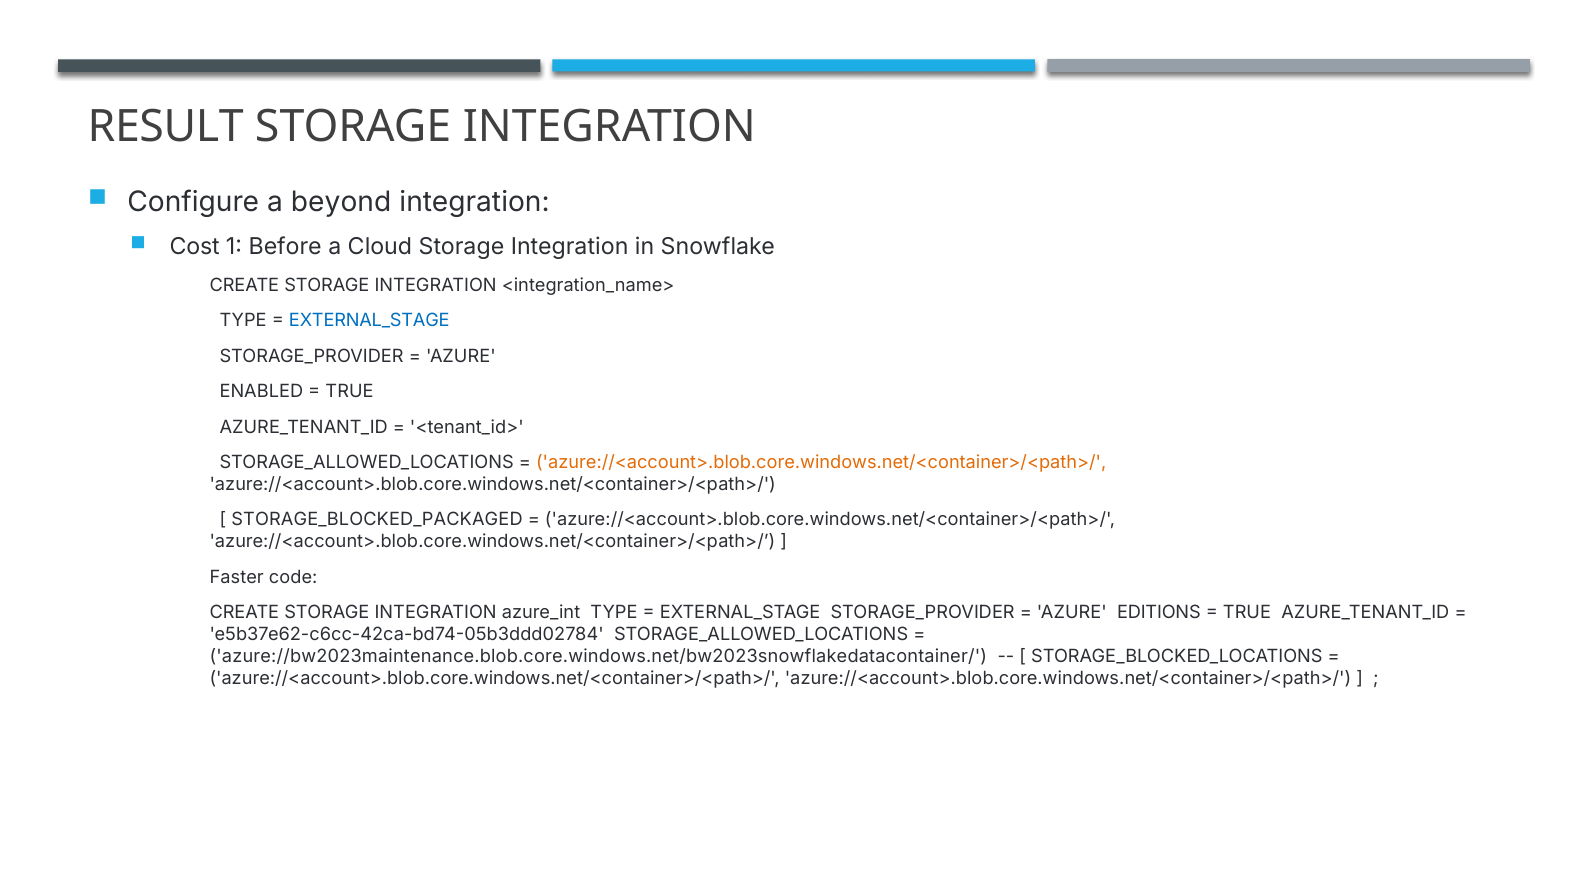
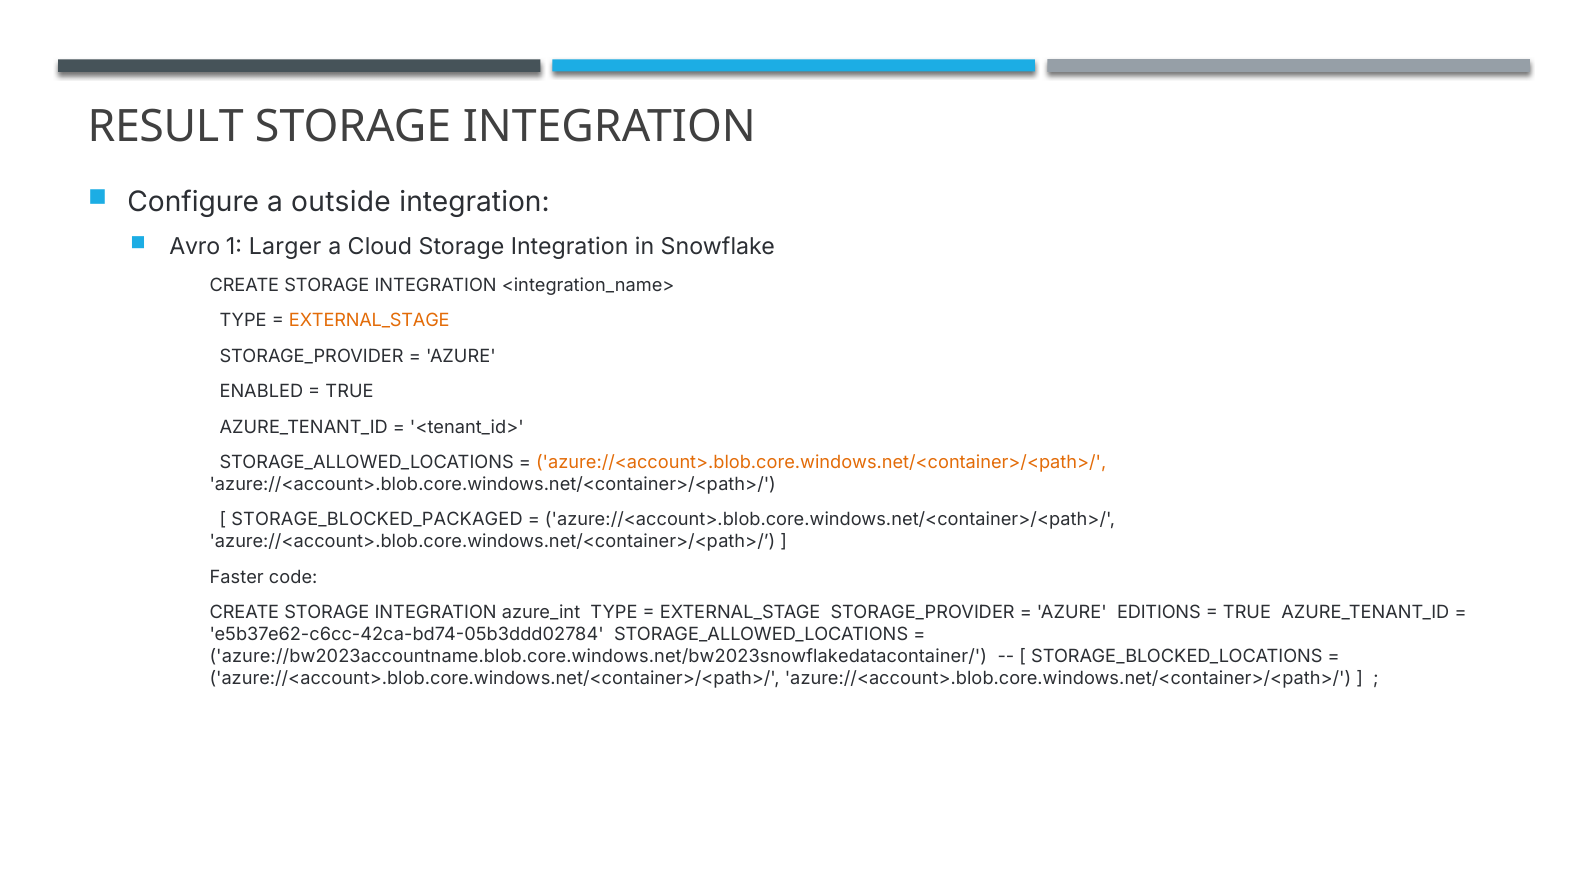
beyond: beyond -> outside
Cost: Cost -> Avro
Before: Before -> Larger
EXTERNAL_STAGE at (369, 321) colour: blue -> orange
azure://bw2023maintenance.blob.core.windows.net/bw2023snowflakedatacontainer/: azure://bw2023maintenance.blob.core.windows.net/bw2023snowflakedatacontainer/ -> azure://bw2023accountname.blob.core.windows.net/bw2023snowflakedatacontainer/
